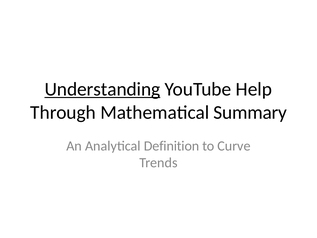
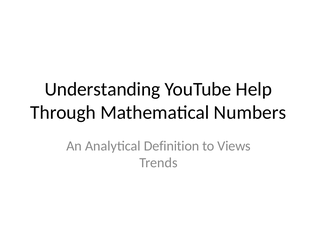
Understanding underline: present -> none
Summary: Summary -> Numbers
Curve: Curve -> Views
